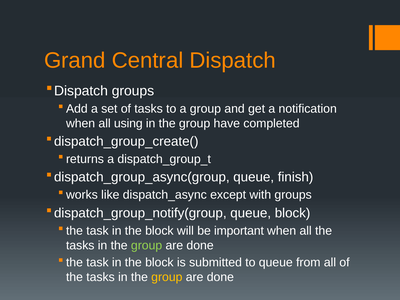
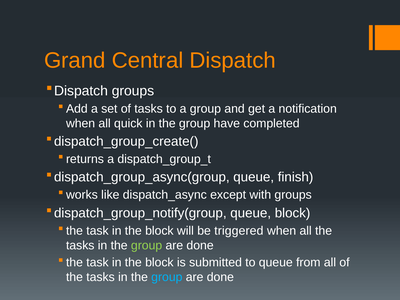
using: using -> quick
important: important -> triggered
group at (167, 277) colour: yellow -> light blue
